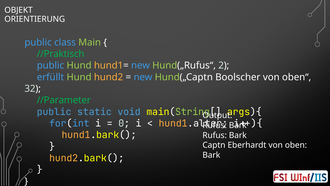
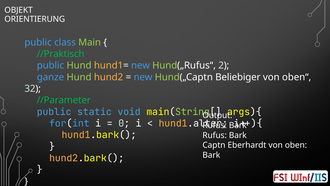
erfüllt: erfüllt -> ganze
Boolscher: Boolscher -> Beliebiger
